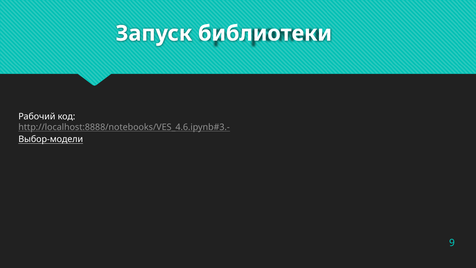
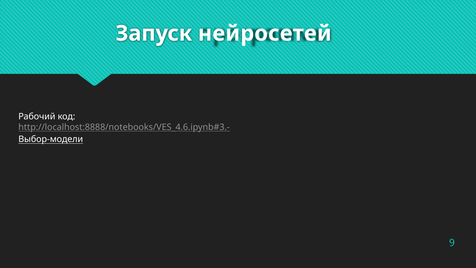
библиотеки: библиотеки -> нейросетей
